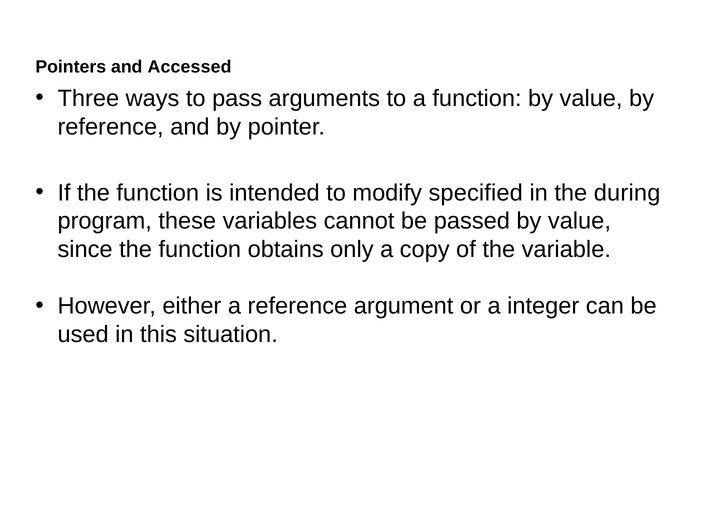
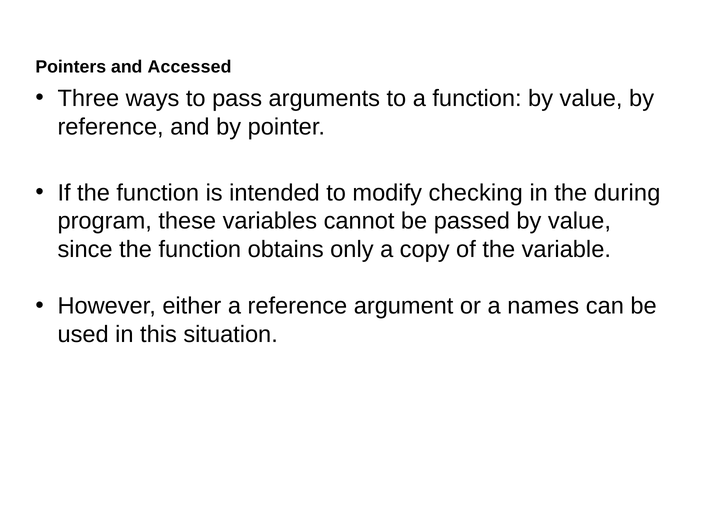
specified: specified -> checking
integer: integer -> names
